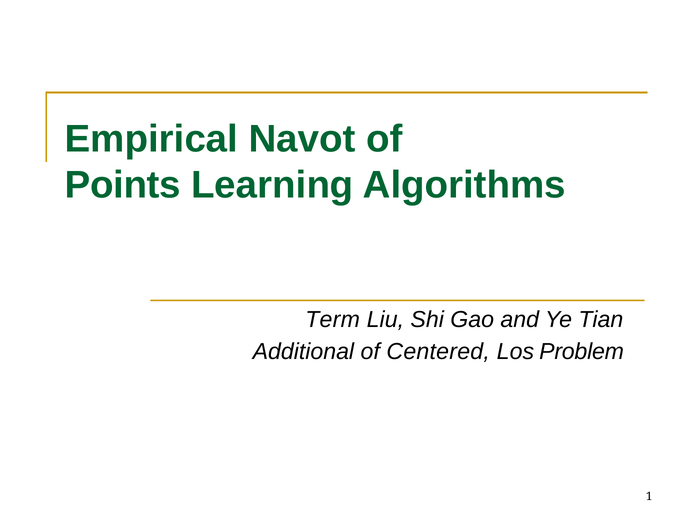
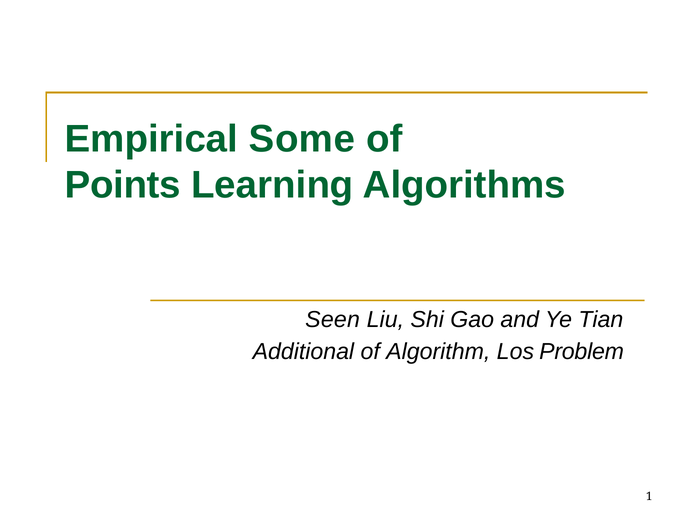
Navot: Navot -> Some
Term: Term -> Seen
Centered: Centered -> Algorithm
